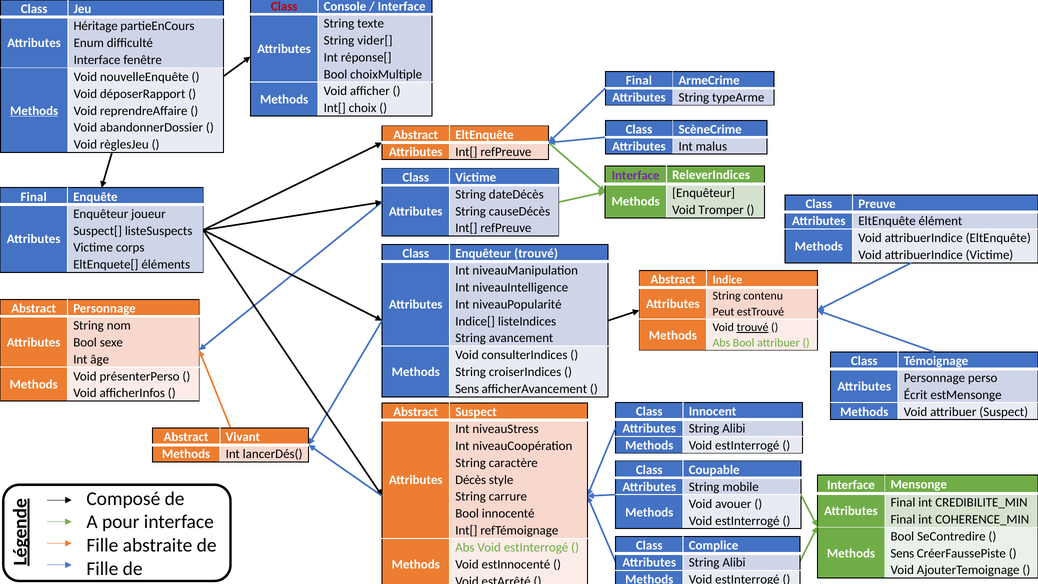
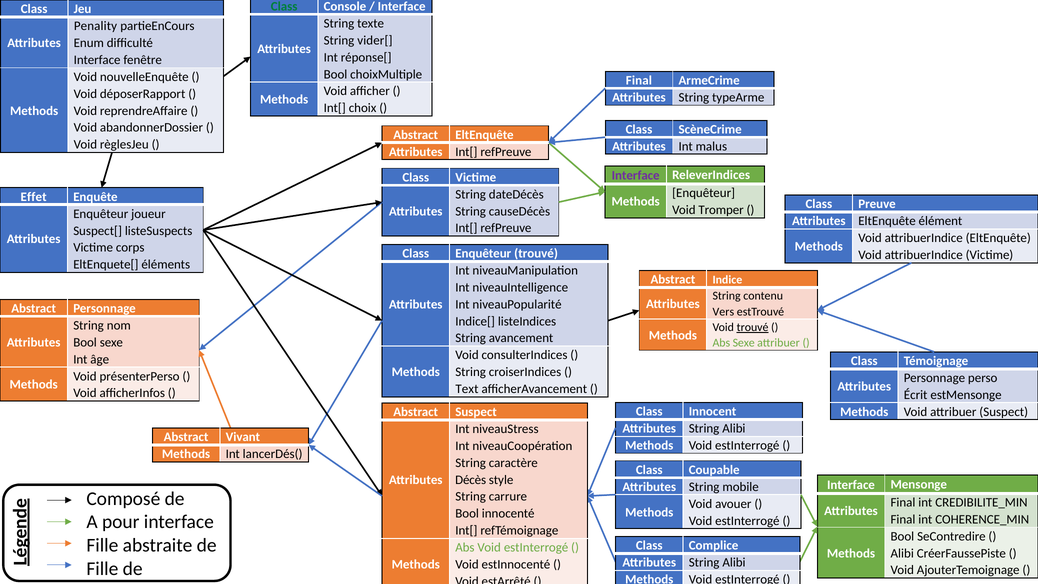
Class at (284, 7) colour: red -> green
Héritage: Héritage -> Penality
Methods at (34, 111) underline: present -> none
Final at (34, 197): Final -> Effet
Peut: Peut -> Vers
Abs Bool: Bool -> Sexe
Sens at (467, 389): Sens -> Text
Sens at (902, 553): Sens -> Alibi
